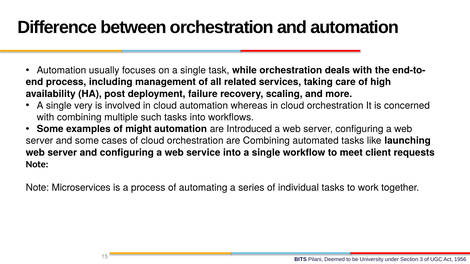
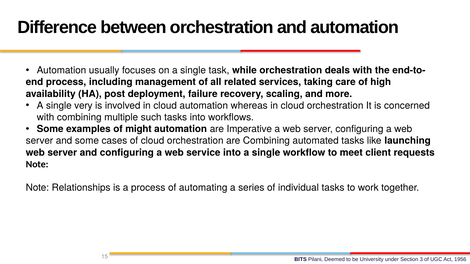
Introduced: Introduced -> Imperative
Microservices: Microservices -> Relationships
